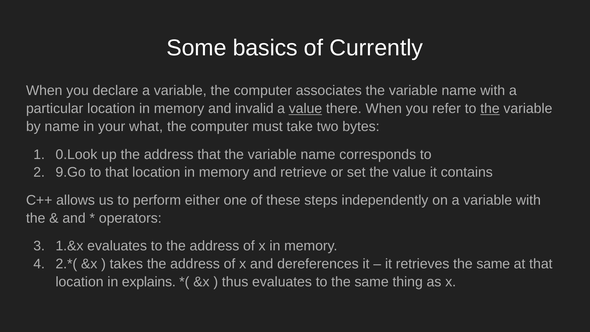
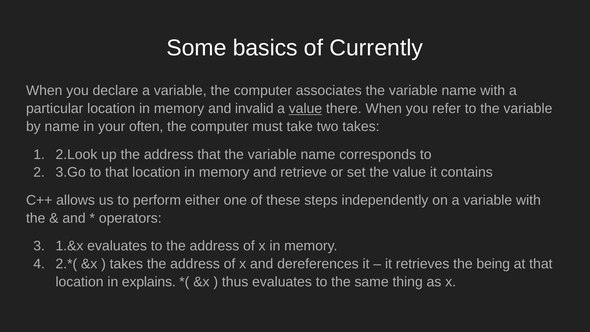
the at (490, 109) underline: present -> none
what: what -> often
two bytes: bytes -> takes
0.Look: 0.Look -> 2.Look
9.Go: 9.Go -> 3.Go
retrieves the same: same -> being
